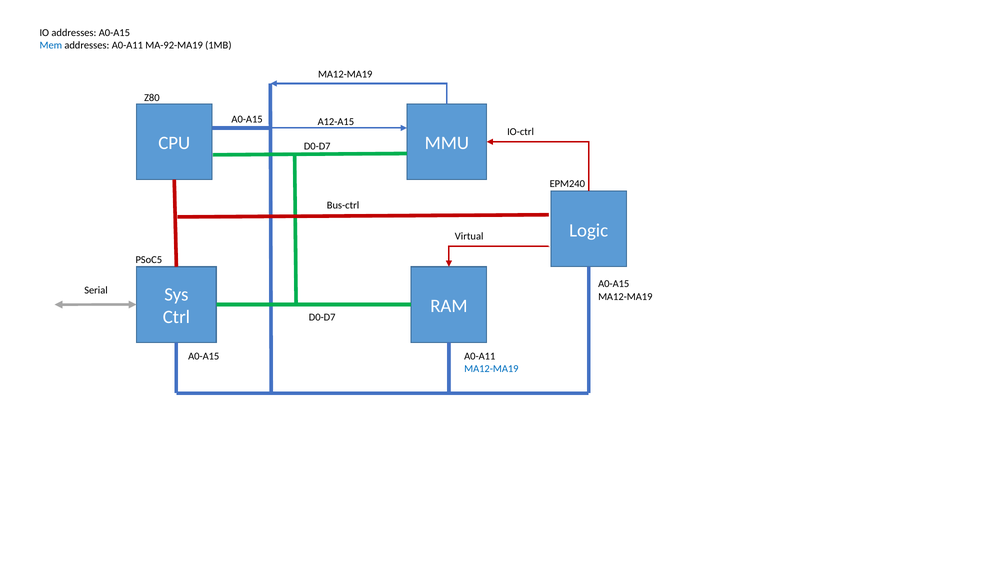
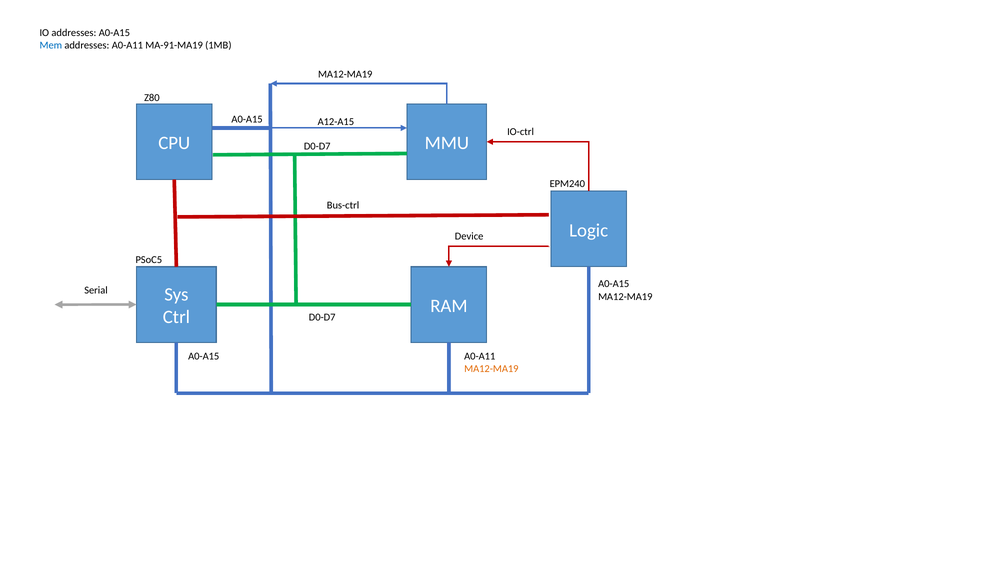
MA-92-MA19: MA-92-MA19 -> MA-91-MA19
Virtual: Virtual -> Device
MA12-MA19 at (491, 369) colour: blue -> orange
